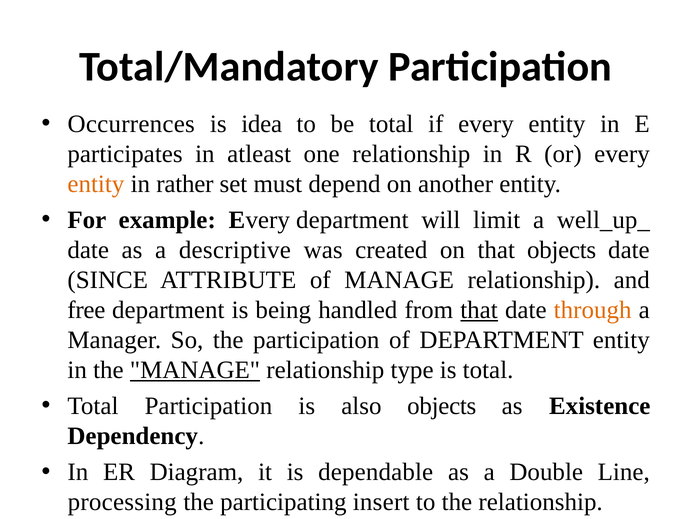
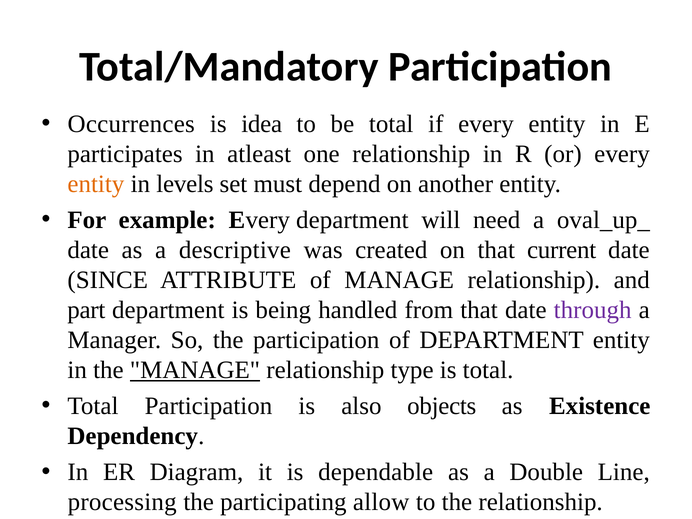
rather: rather -> levels
limit: limit -> need
well_up_: well_up_ -> oval_up_
that objects: objects -> current
free: free -> part
that at (479, 310) underline: present -> none
through colour: orange -> purple
insert: insert -> allow
